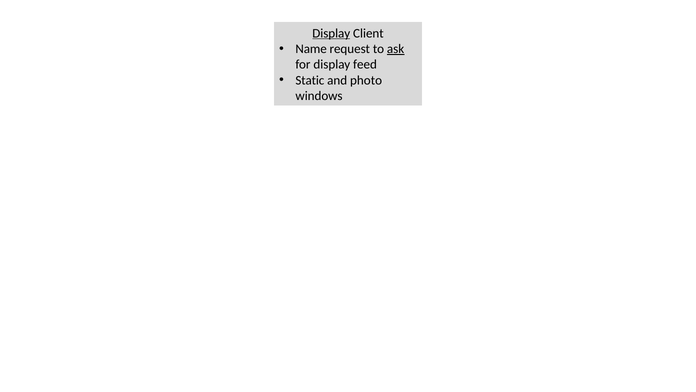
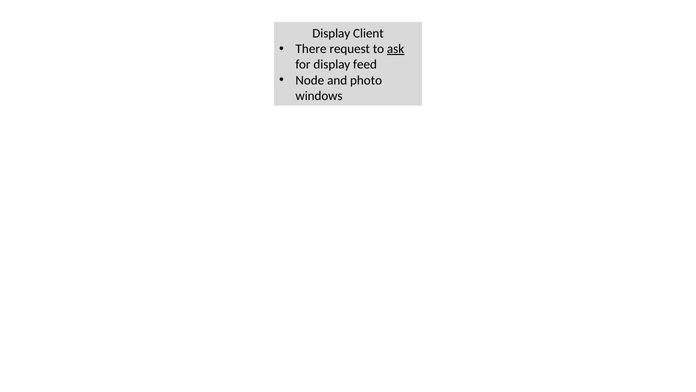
Display at (331, 33) underline: present -> none
Name: Name -> There
Static: Static -> Node
